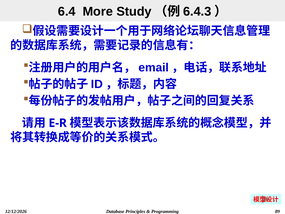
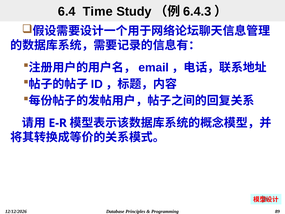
More: More -> Time
